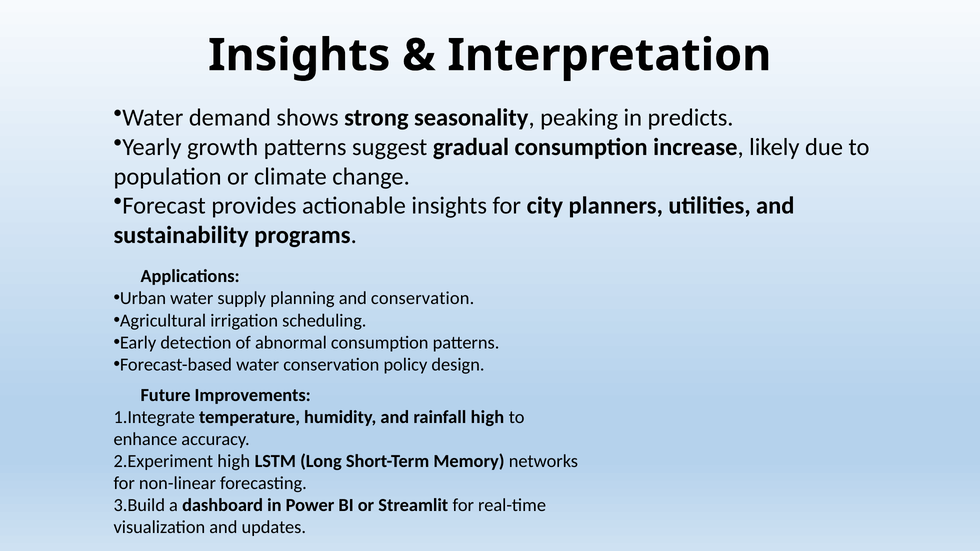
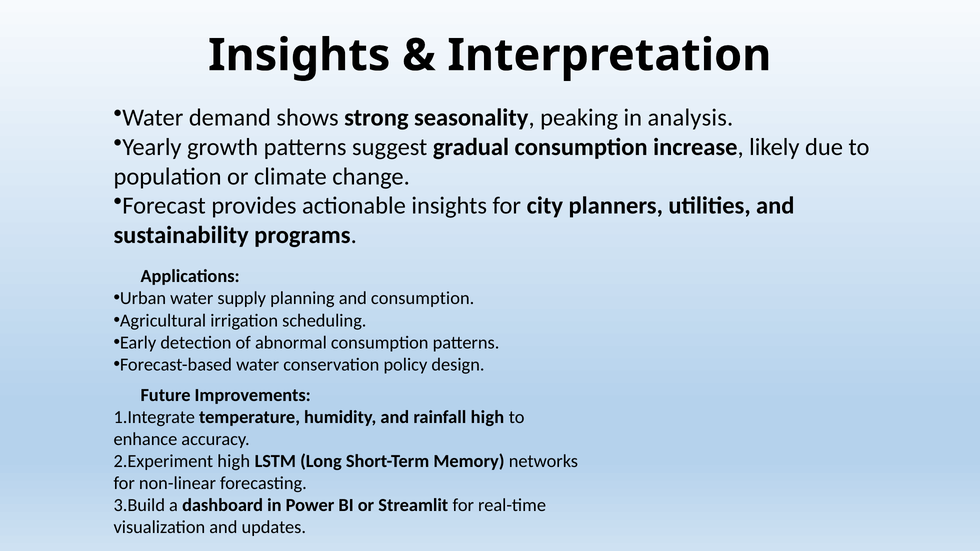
predicts: predicts -> analysis
and conservation: conservation -> consumption
